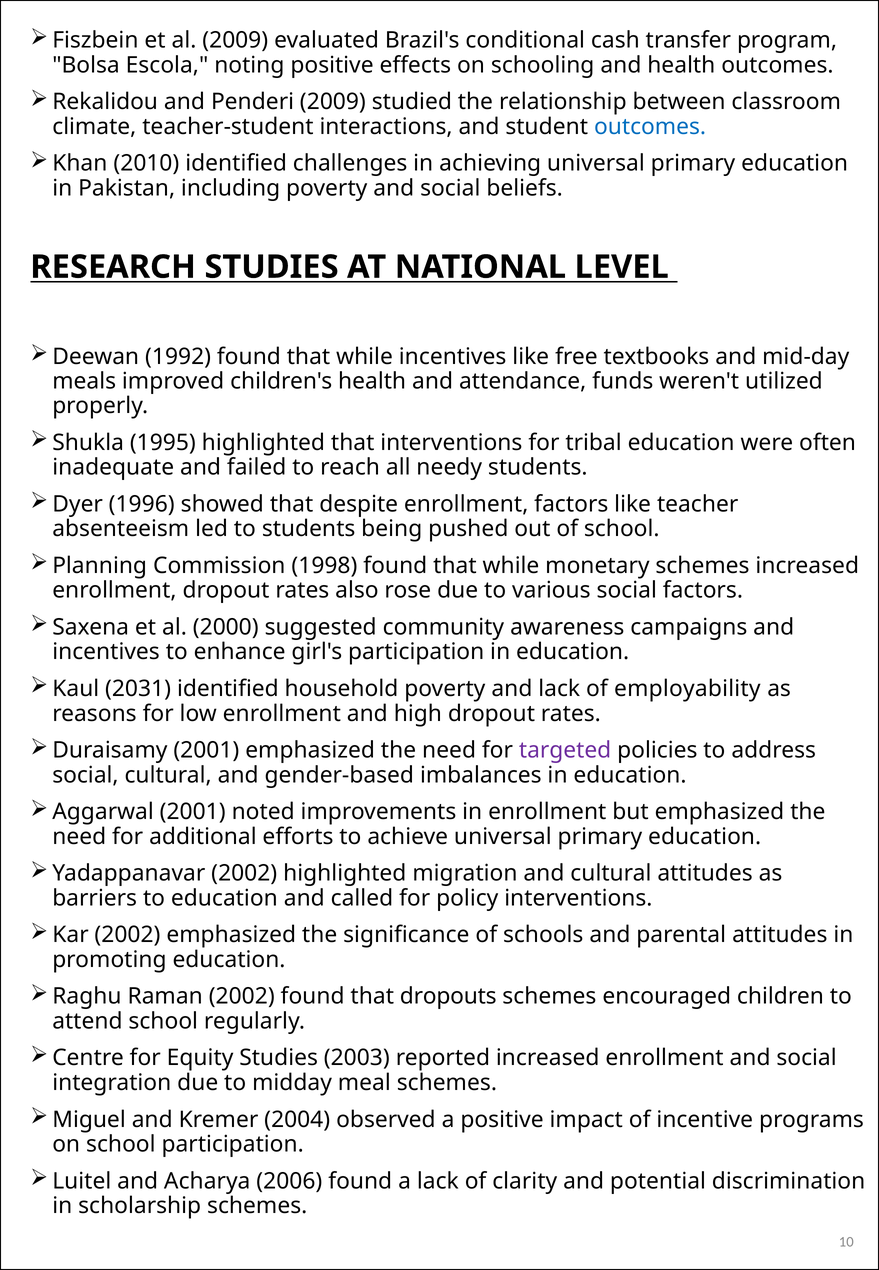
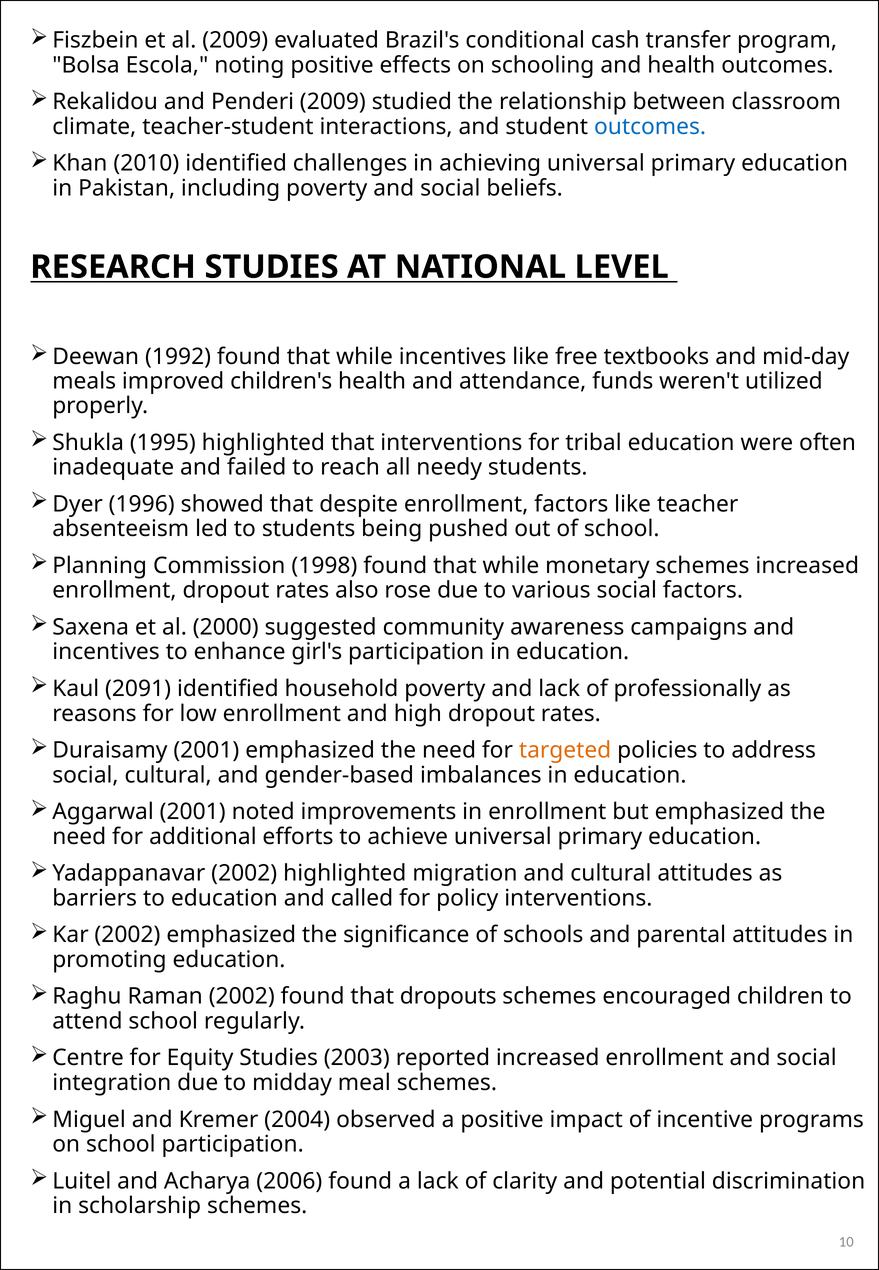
2031: 2031 -> 2091
employability: employability -> professionally
targeted colour: purple -> orange
